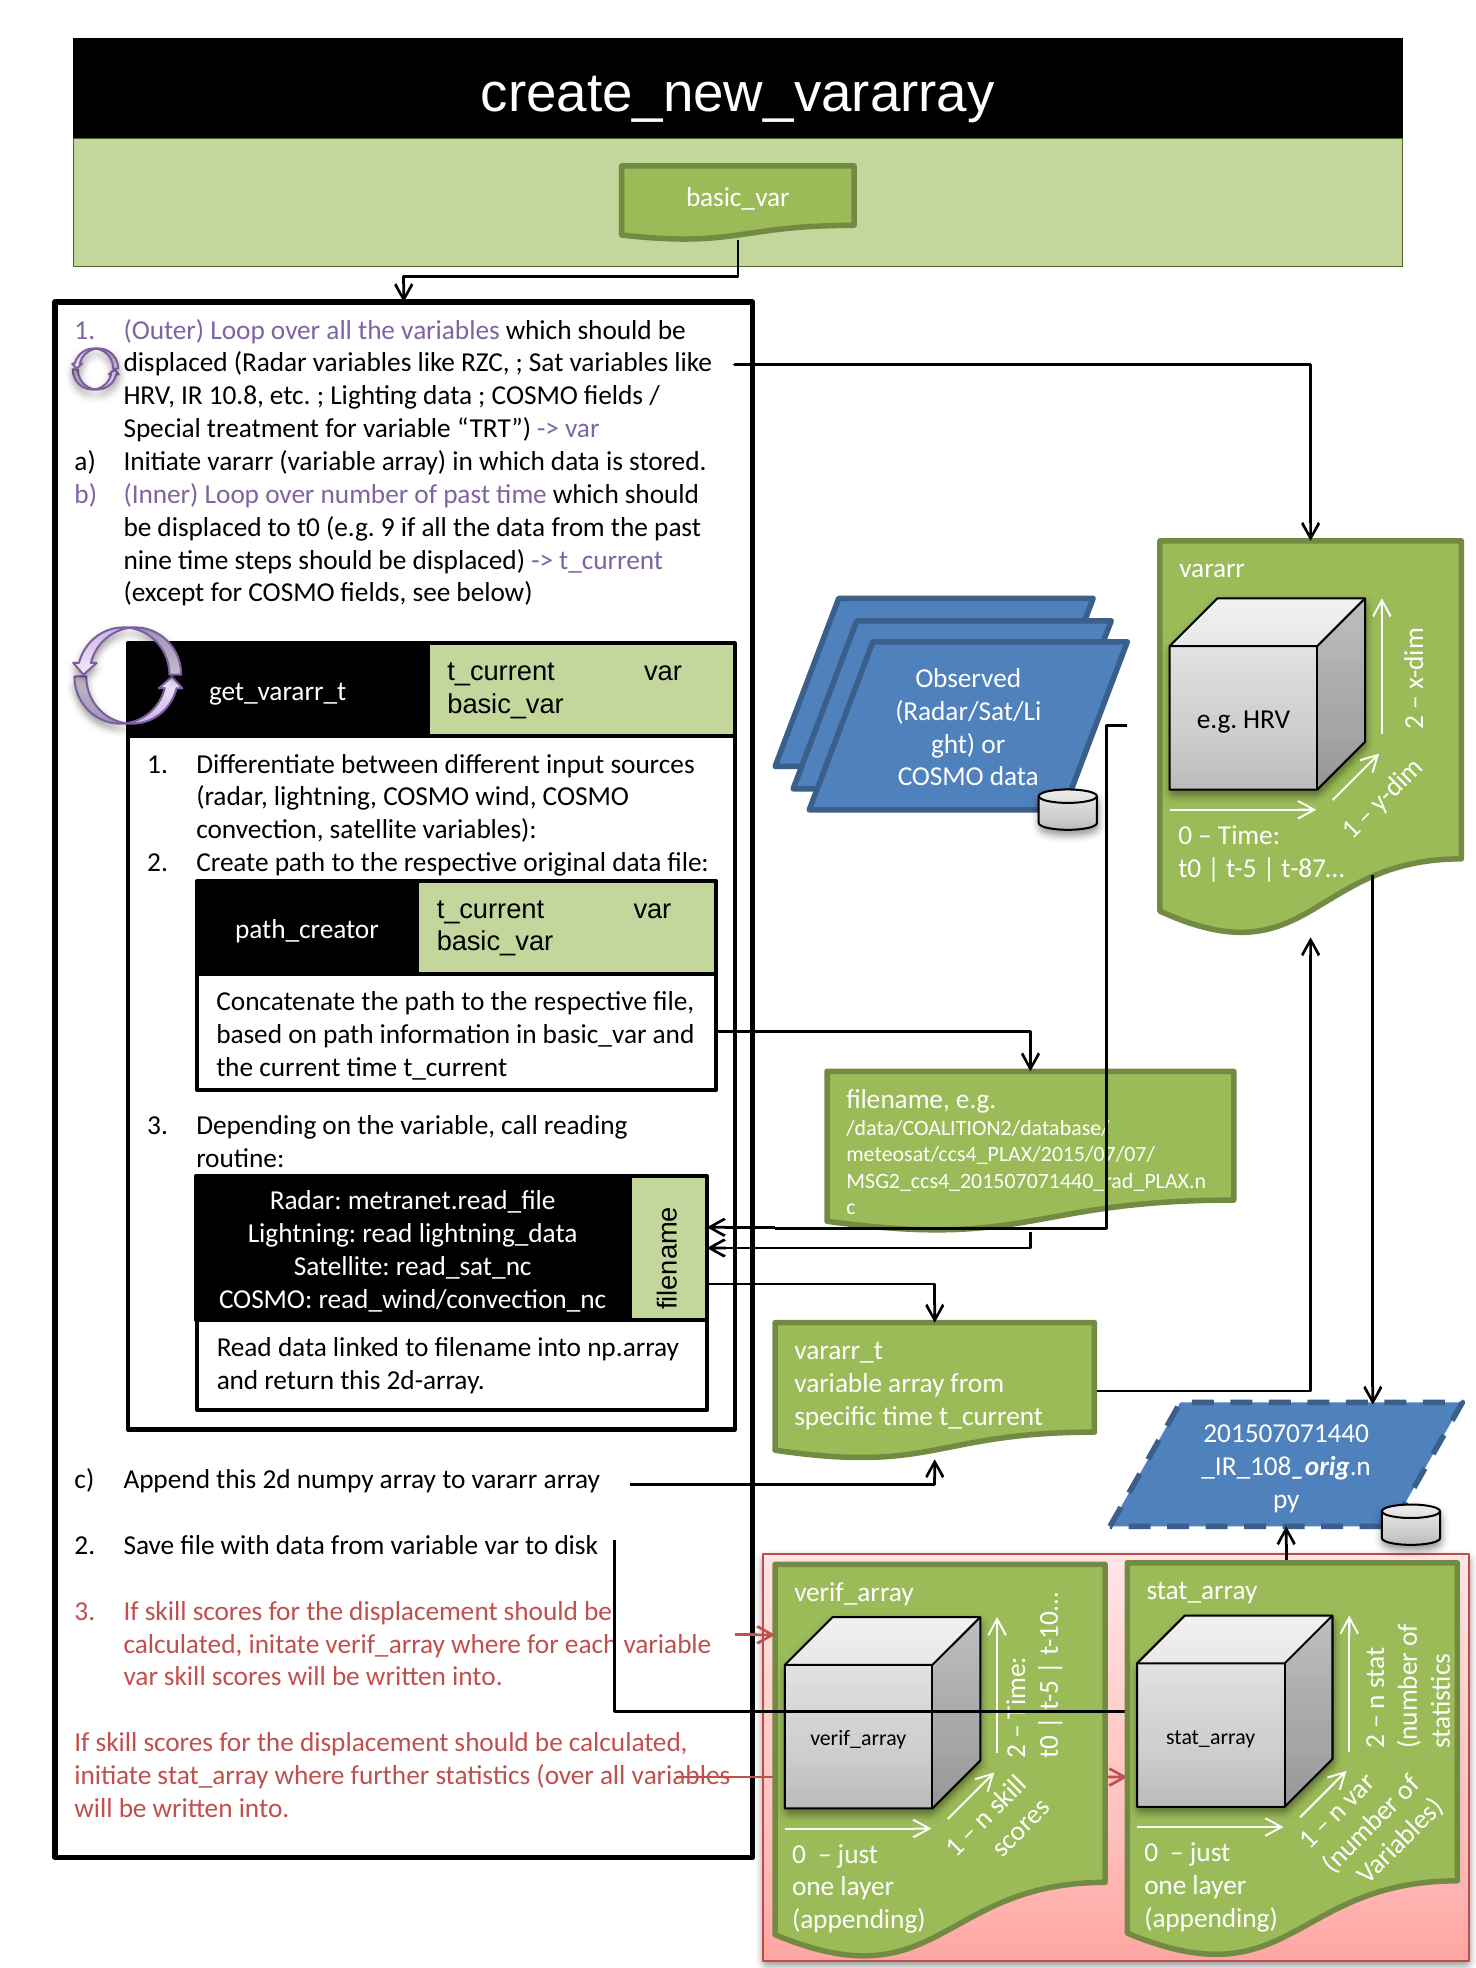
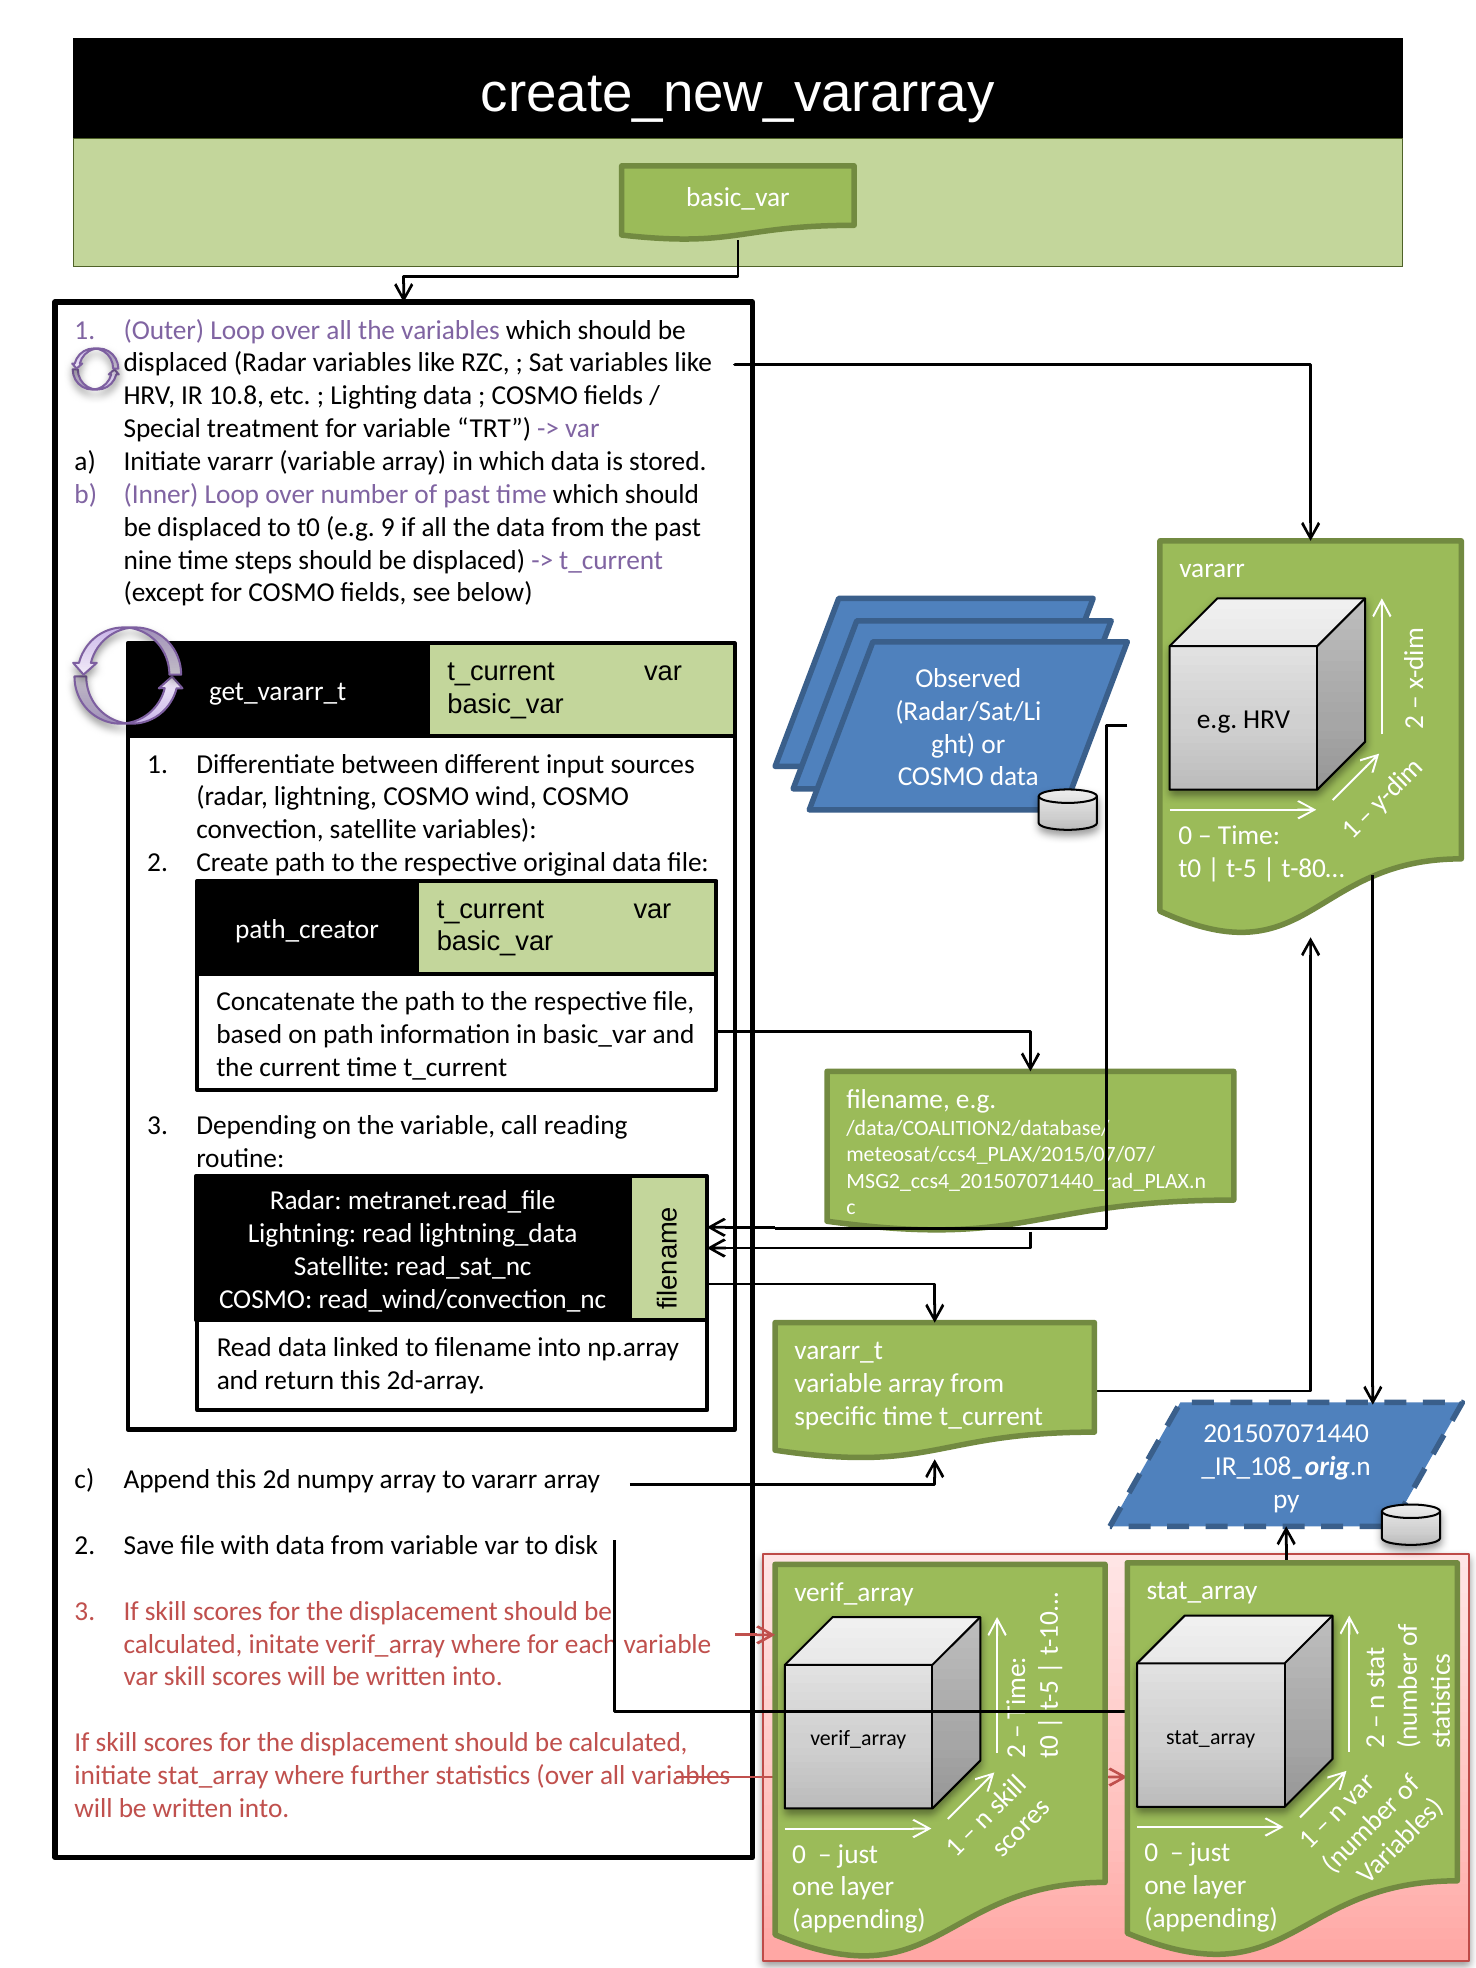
t-87…: t-87… -> t-80…
